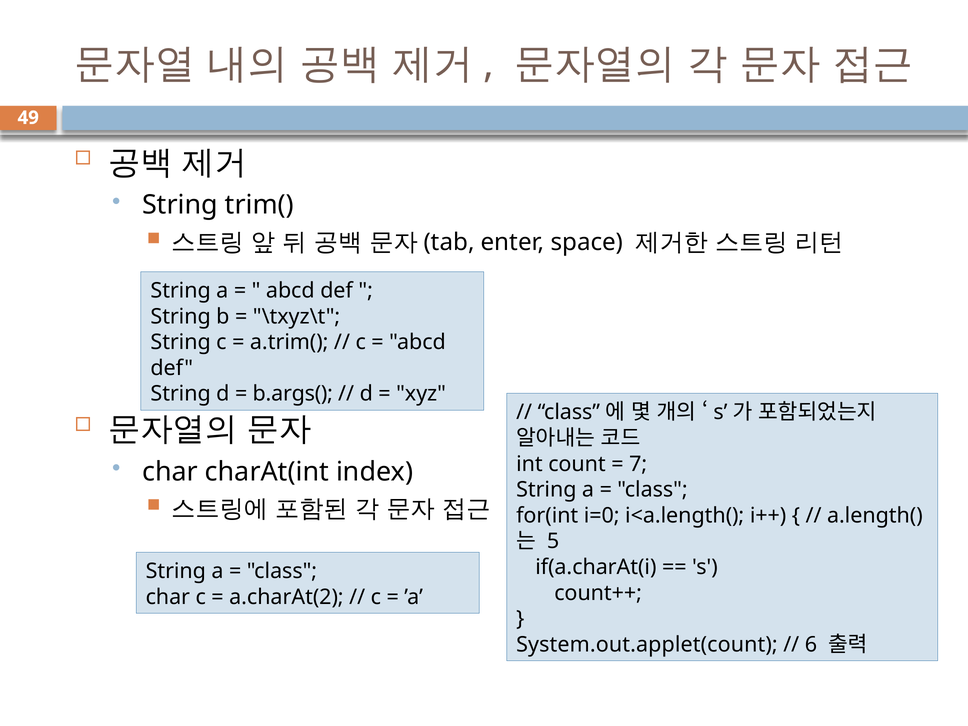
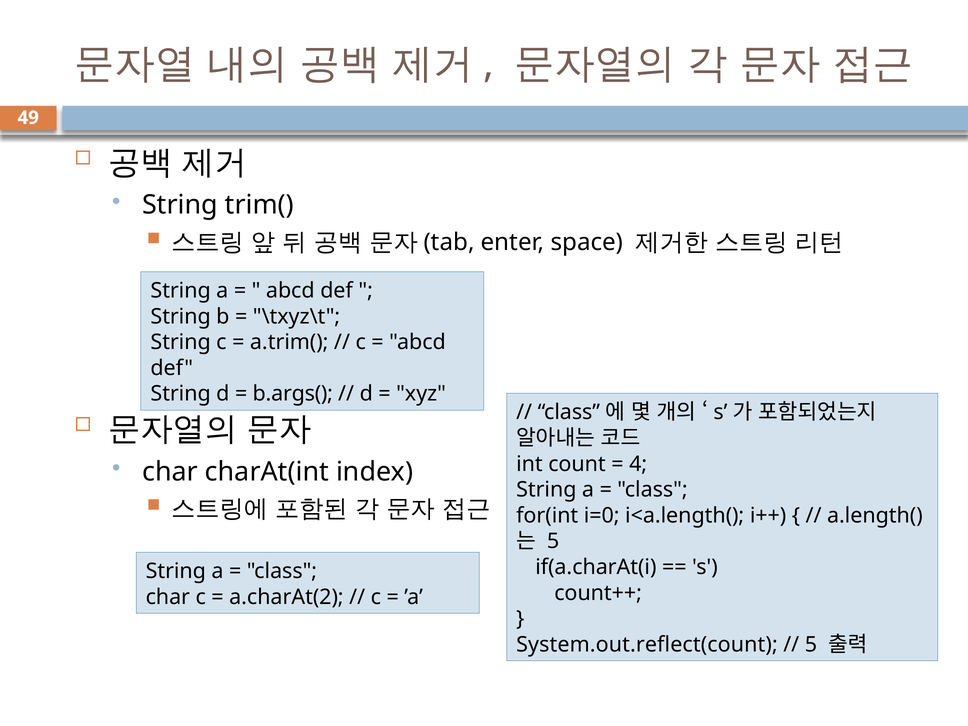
7: 7 -> 4
System.out.applet(count: System.out.applet(count -> System.out.reflect(count
6 at (811, 645): 6 -> 5
